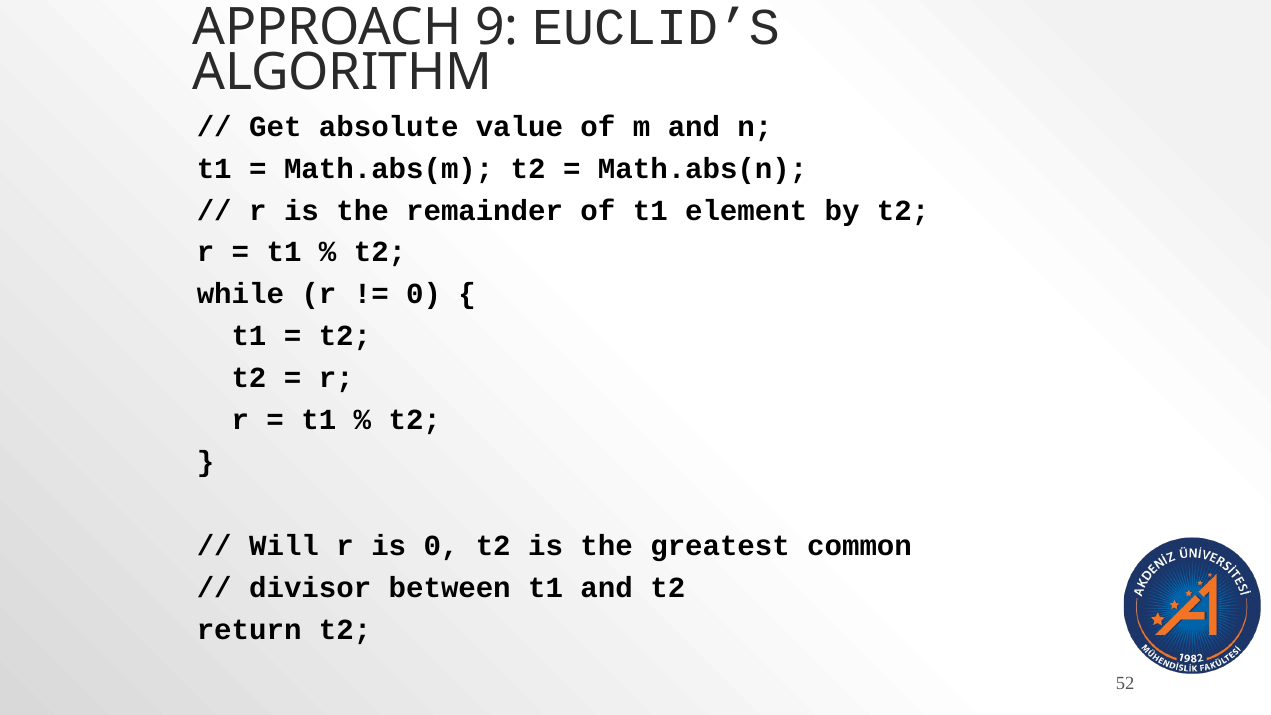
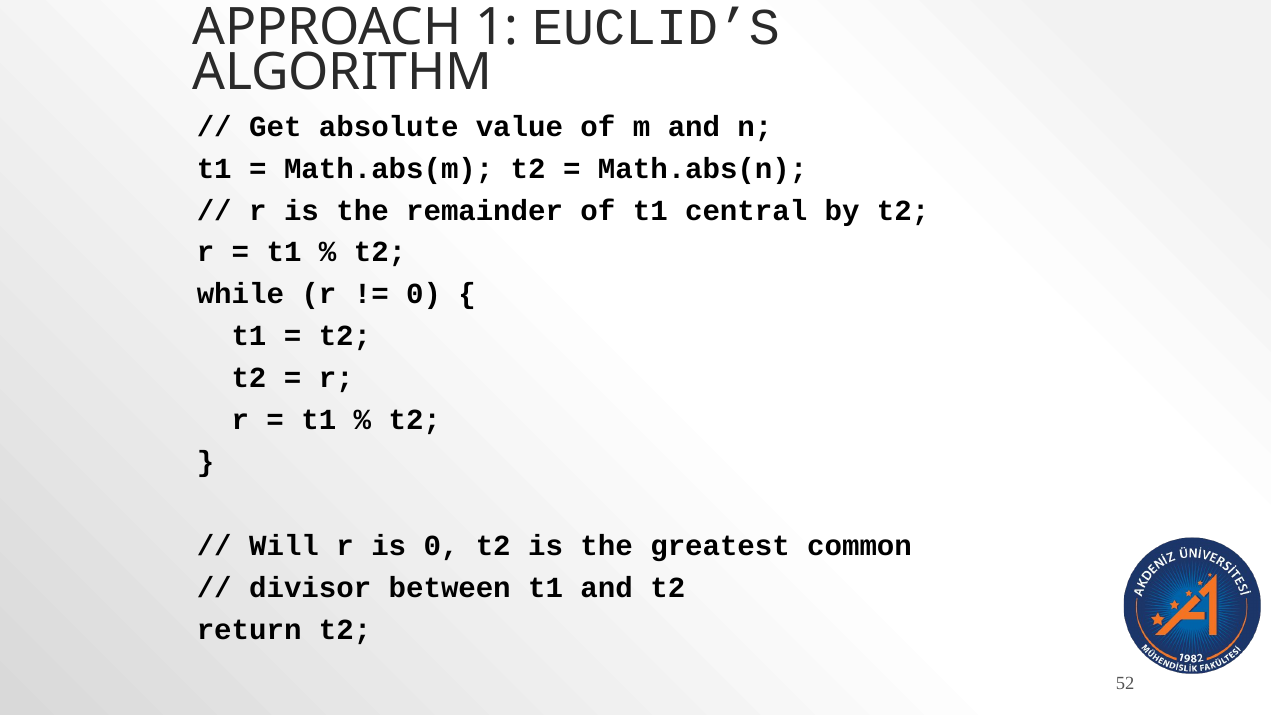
9: 9 -> 1
element: element -> central
